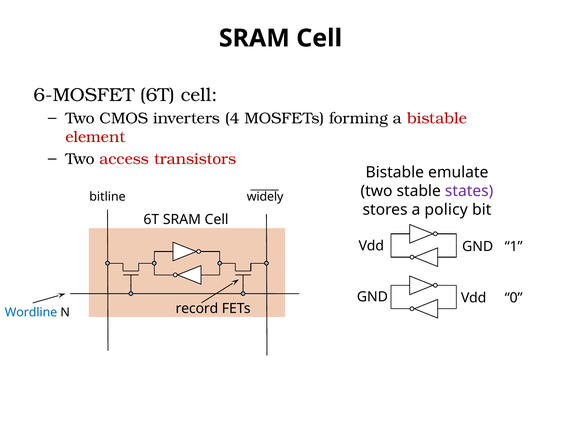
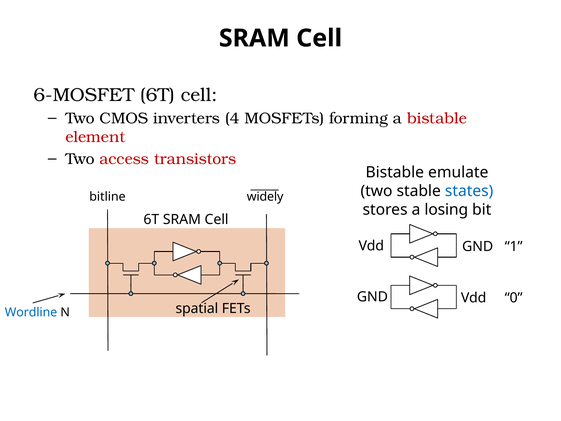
states colour: purple -> blue
policy: policy -> losing
record: record -> spatial
